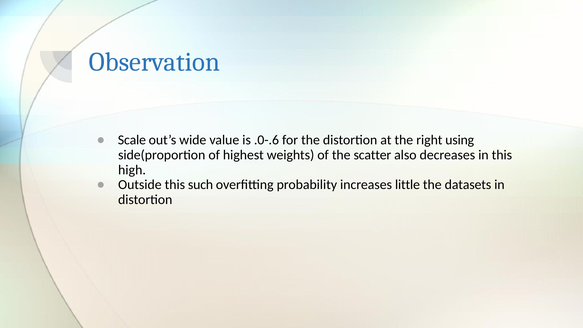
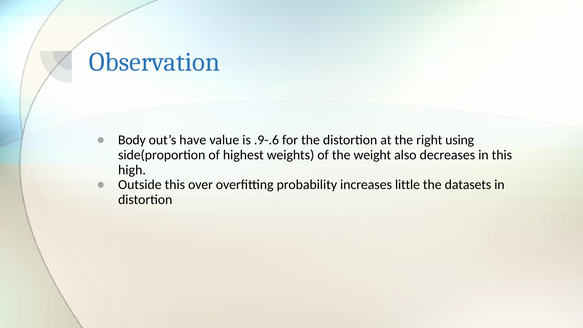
Scale: Scale -> Body
wide: wide -> have
.0-.6: .0-.6 -> .9-.6
scatter: scatter -> weight
such: such -> over
